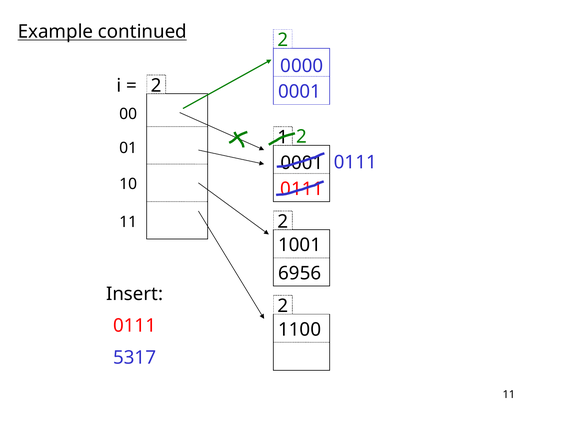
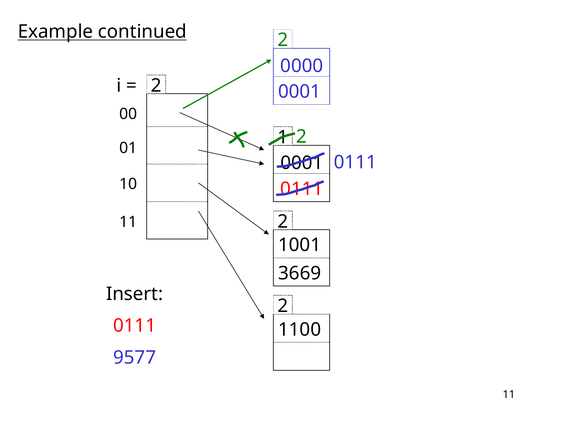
6956: 6956 -> 3669
5317: 5317 -> 9577
